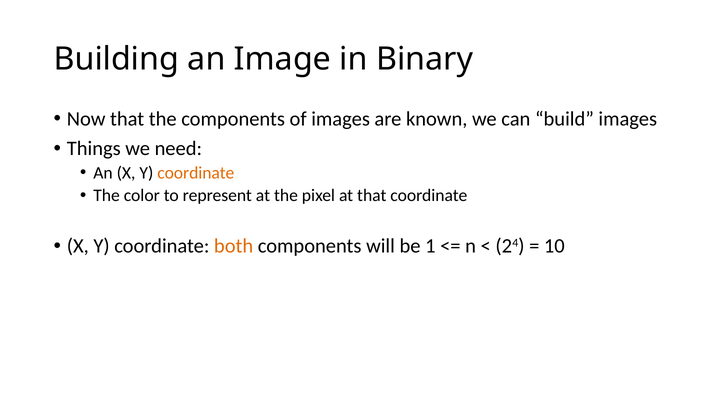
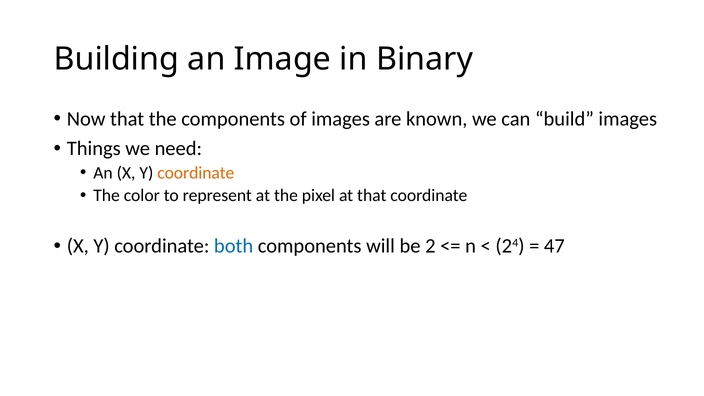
both colour: orange -> blue
1: 1 -> 2
10: 10 -> 47
